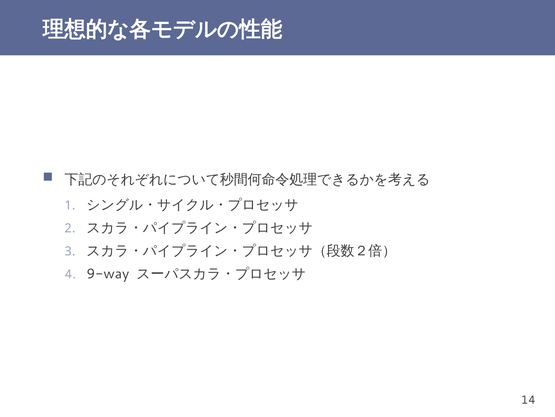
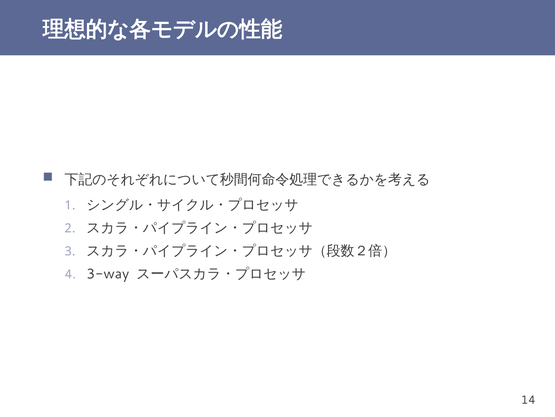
9-way: 9-way -> 3-way
